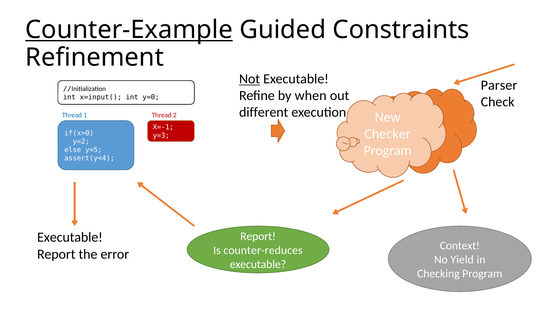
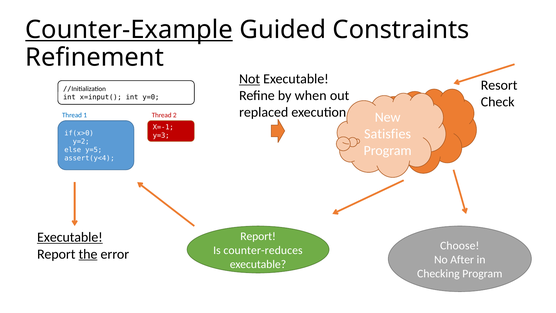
Parser: Parser -> Resort
different: different -> replaced
Checker: Checker -> Satisfies
Executable at (70, 237) underline: none -> present
Context: Context -> Choose
the underline: none -> present
Yield: Yield -> After
